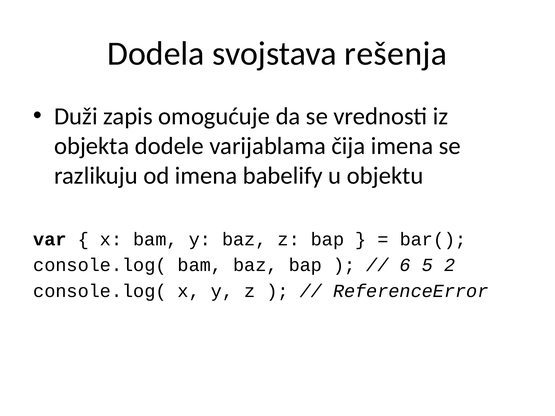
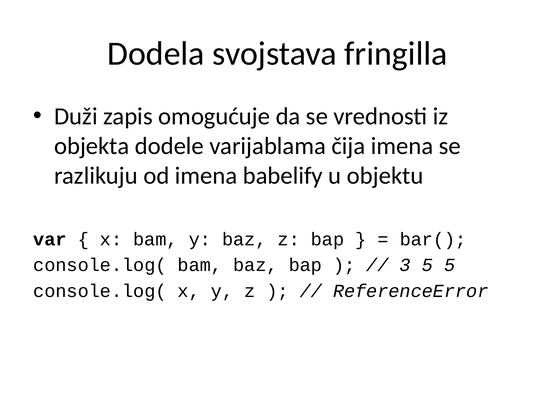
rešenja: rešenja -> fringilla
6: 6 -> 3
5 2: 2 -> 5
